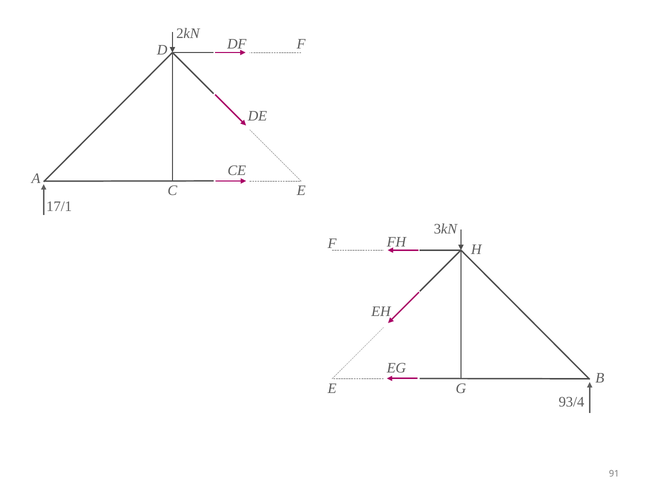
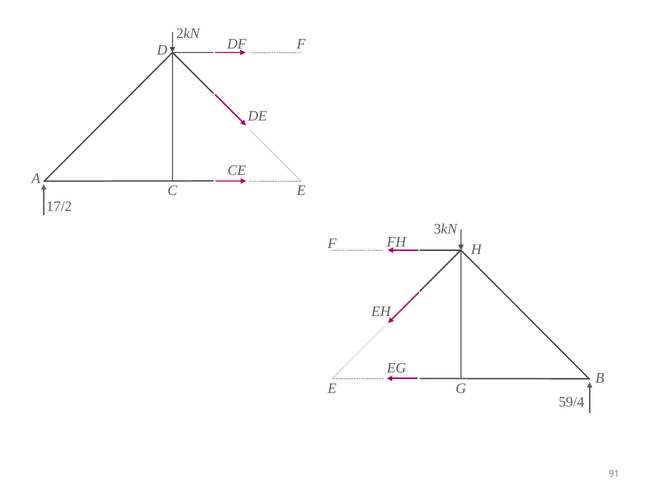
17/1: 17/1 -> 17/2
93/4: 93/4 -> 59/4
